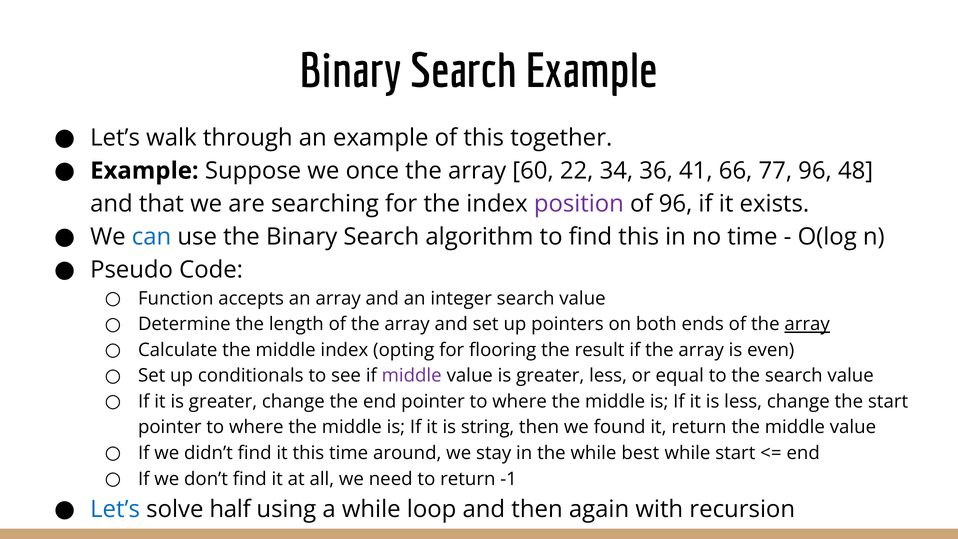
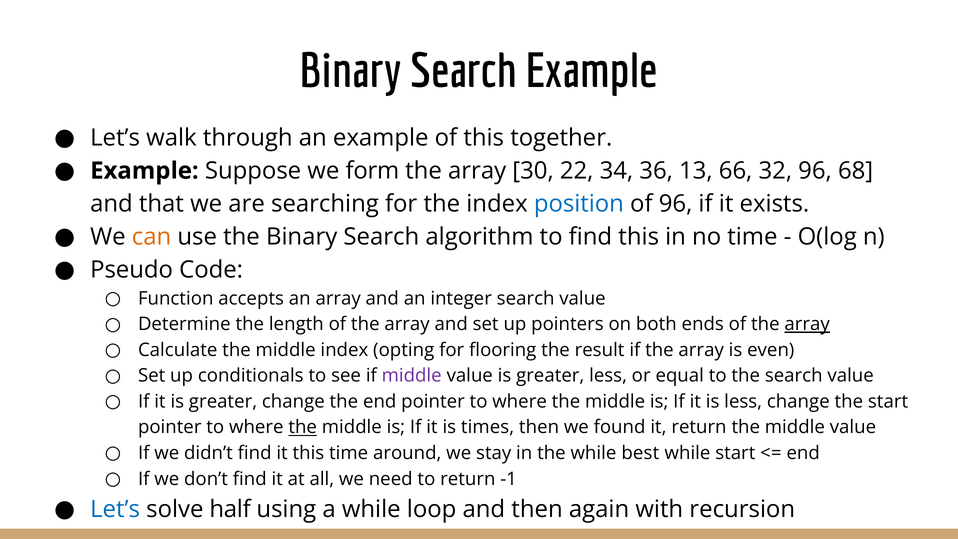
once: once -> form
60: 60 -> 30
41: 41 -> 13
77: 77 -> 32
48: 48 -> 68
position colour: purple -> blue
can colour: blue -> orange
the at (303, 427) underline: none -> present
string: string -> times
